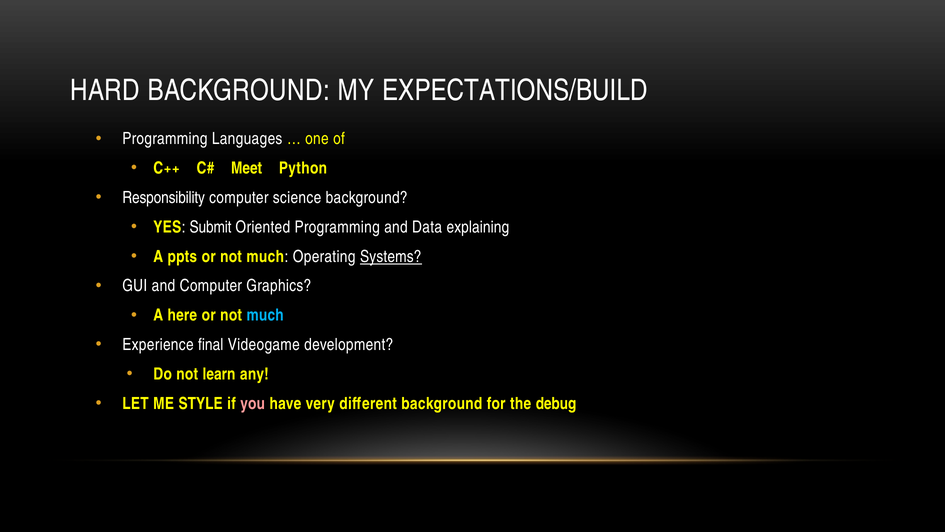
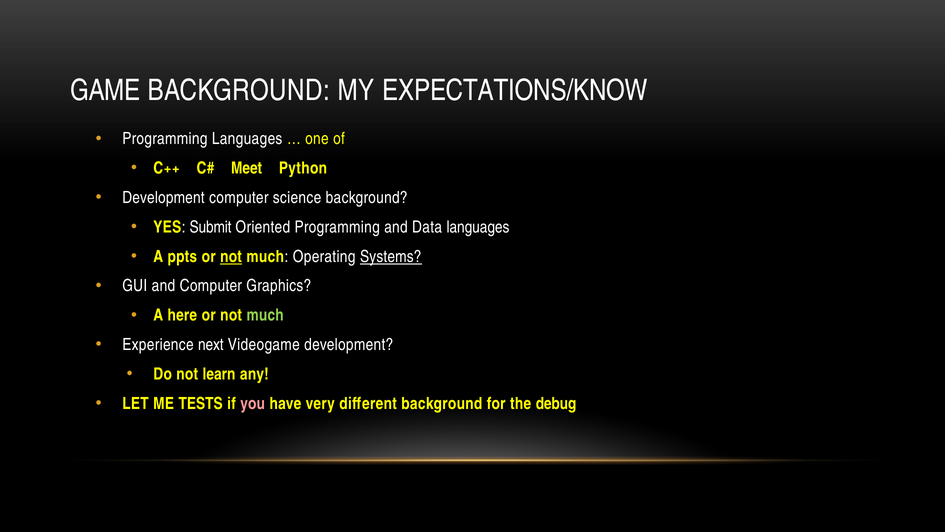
HARD: HARD -> GAME
EXPECTATIONS/BUILD: EXPECTATIONS/BUILD -> EXPECTATIONS/KNOW
Responsibility at (164, 198): Responsibility -> Development
Data explaining: explaining -> languages
not at (231, 256) underline: none -> present
much at (265, 315) colour: light blue -> light green
final: final -> next
STYLE: STYLE -> TESTS
